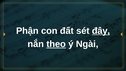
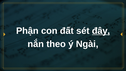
theo underline: present -> none
